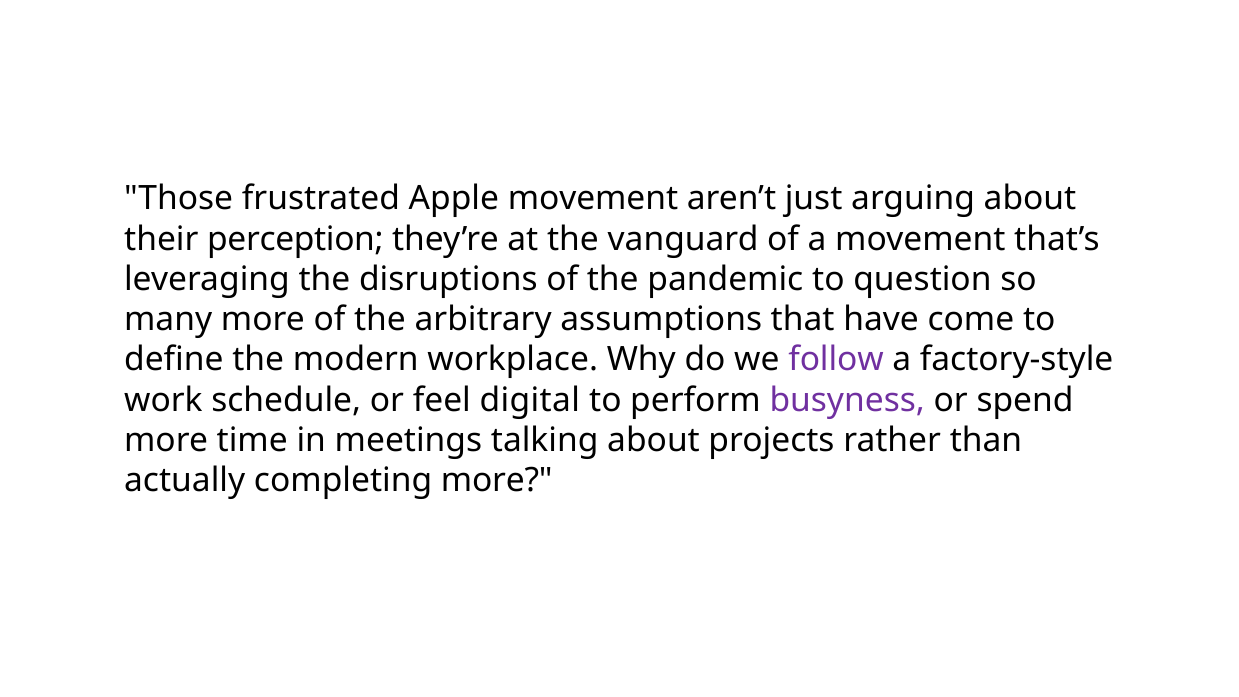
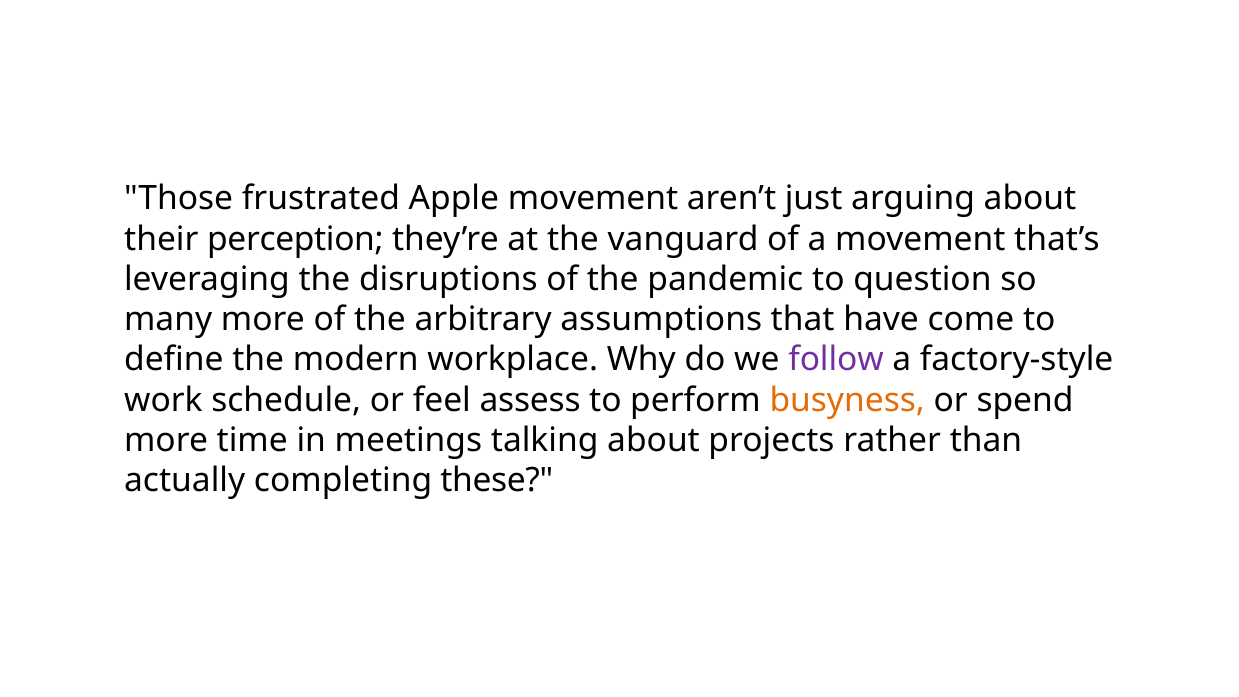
digital: digital -> assess
busyness colour: purple -> orange
completing more: more -> these
